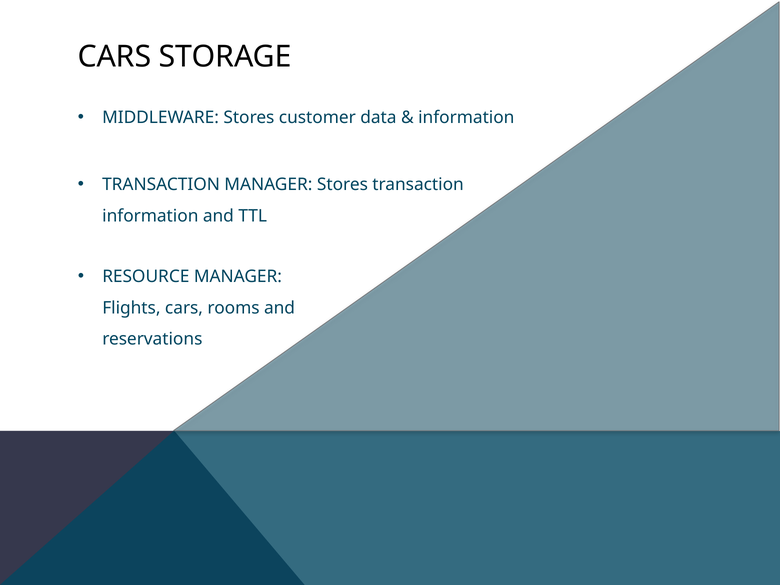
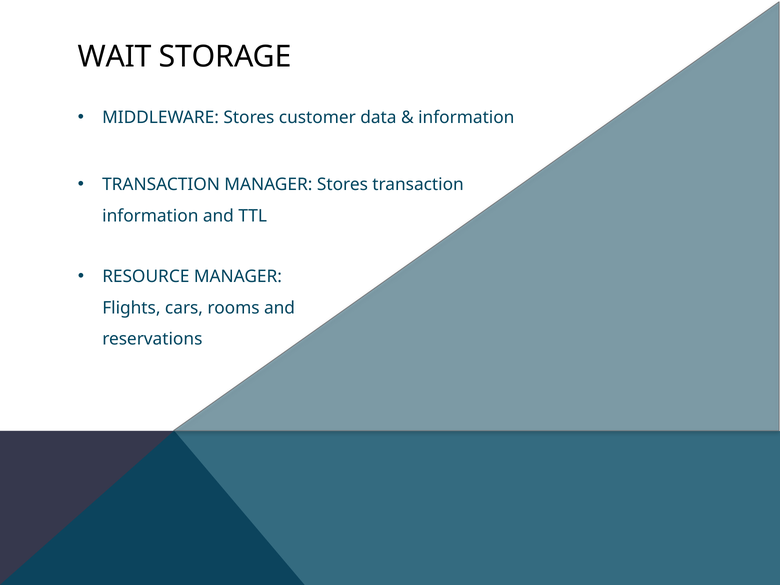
CARS at (115, 57): CARS -> WAIT
